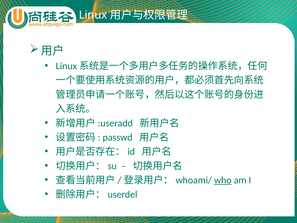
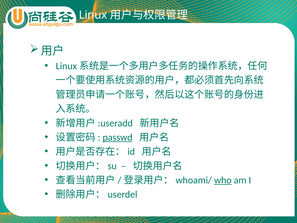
passwd underline: none -> present
